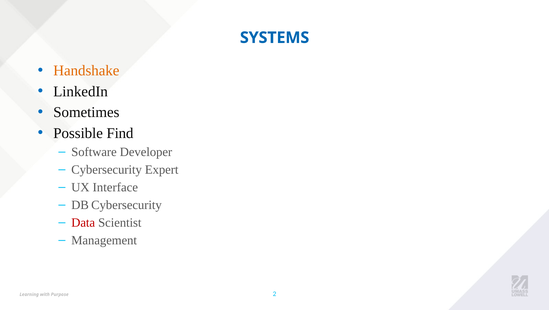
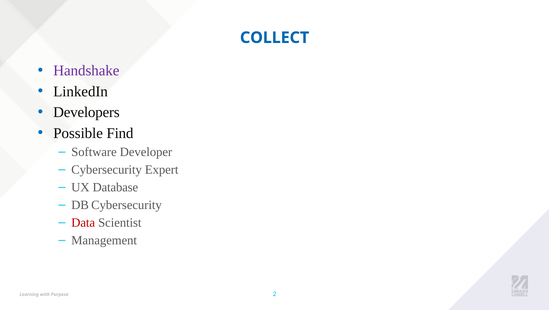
SYSTEMS: SYSTEMS -> COLLECT
Handshake colour: orange -> purple
Sometimes: Sometimes -> Developers
Interface: Interface -> Database
